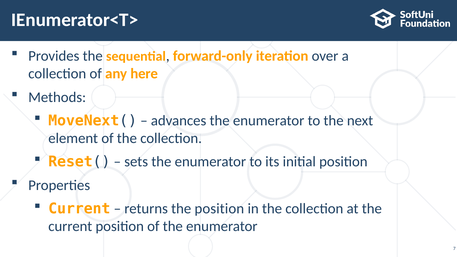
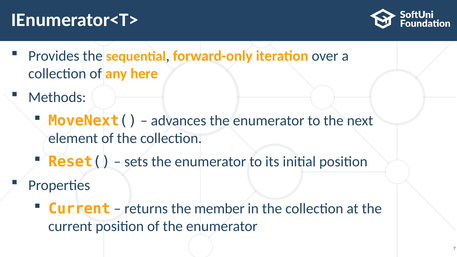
the position: position -> member
